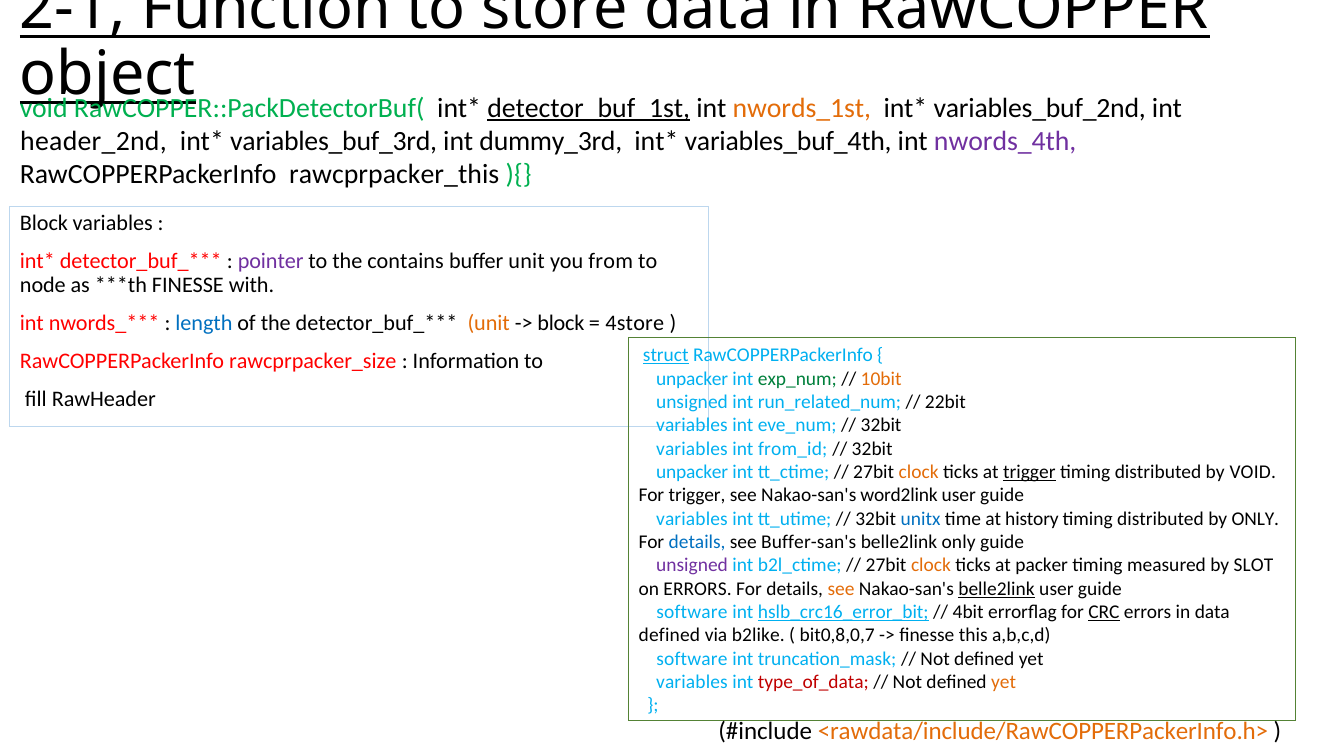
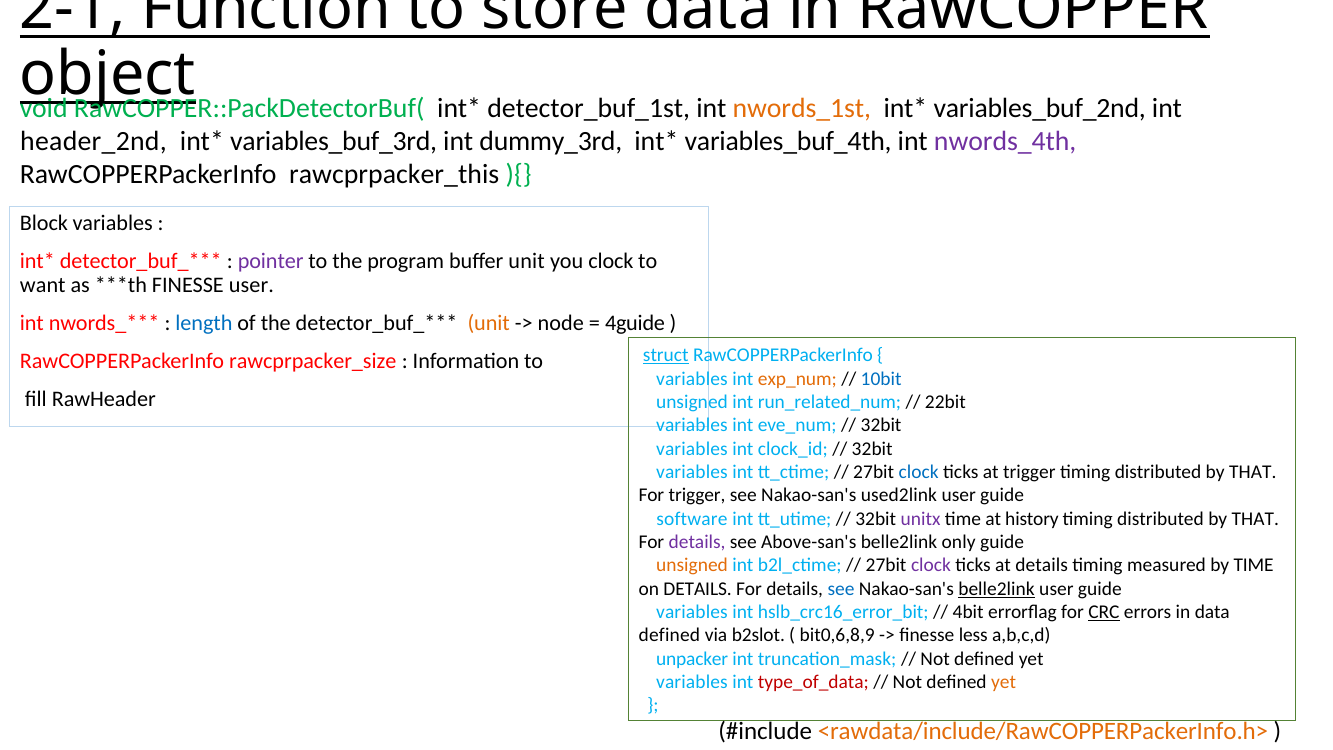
detector_buf_1st underline: present -> none
contains: contains -> program
you from: from -> clock
node: node -> want
FINESSE with: with -> user
block at (561, 323): block -> node
4store: 4store -> 4guide
unpacker at (692, 379): unpacker -> variables
exp_num colour: green -> orange
10bit colour: orange -> blue
from_id: from_id -> clock_id
unpacker at (692, 472): unpacker -> variables
clock at (919, 472) colour: orange -> blue
trigger at (1029, 472) underline: present -> none
VOID at (1253, 472): VOID -> THAT
word2link: word2link -> used2link
variables at (692, 519): variables -> software
unitx colour: blue -> purple
ONLY at (1255, 519): ONLY -> THAT
details at (697, 542) colour: blue -> purple
Buffer-san's: Buffer-san's -> Above-san's
unsigned at (692, 565) colour: purple -> orange
clock at (931, 565) colour: orange -> purple
at packer: packer -> details
by SLOT: SLOT -> TIME
on ERRORS: ERRORS -> DETAILS
see at (841, 589) colour: orange -> blue
software at (692, 612): software -> variables
hslb_crc16_error_bit underline: present -> none
b2like: b2like -> b2slot
bit0,8,0,7: bit0,8,0,7 -> bit0,6,8,9
this: this -> less
software at (692, 659): software -> unpacker
